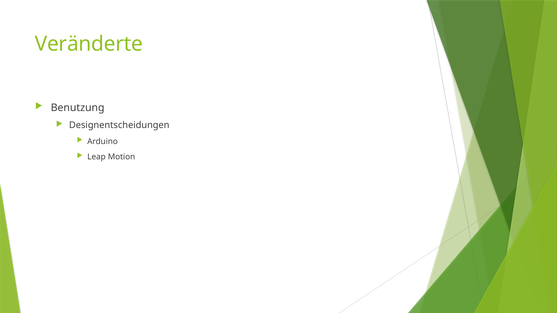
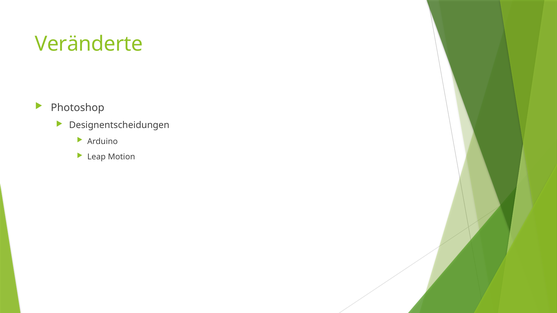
Benutzung: Benutzung -> Photoshop
